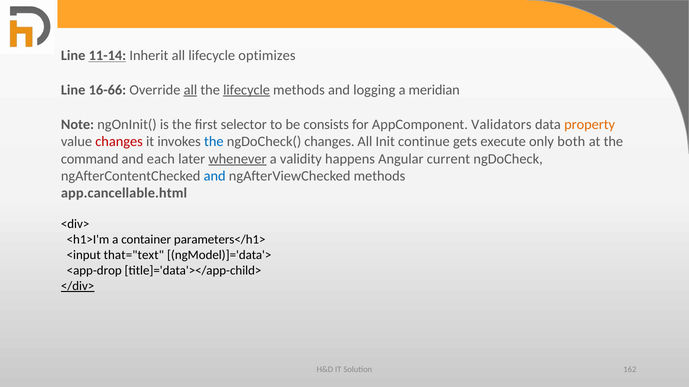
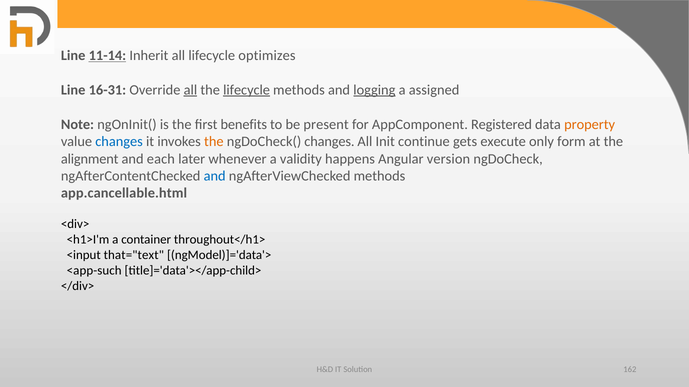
16-66: 16-66 -> 16-31
logging underline: none -> present
meridian: meridian -> assigned
selector: selector -> benefits
consists: consists -> present
Validators: Validators -> Registered
changes at (119, 142) colour: red -> blue
the at (214, 142) colour: blue -> orange
both: both -> form
command: command -> alignment
whenever underline: present -> none
current: current -> version
parameters</h1>: parameters</h1> -> throughout</h1>
<app-drop: <app-drop -> <app-such
</div> underline: present -> none
